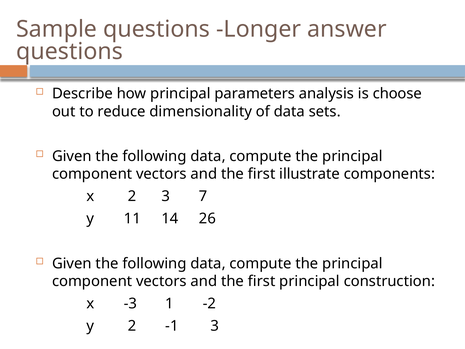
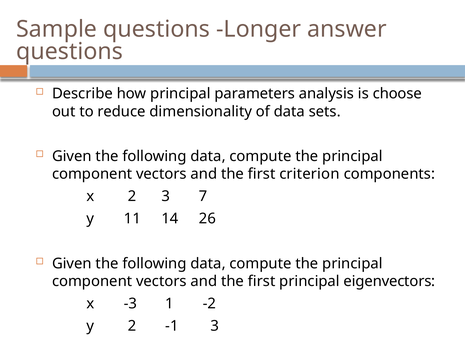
illustrate: illustrate -> criterion
construction: construction -> eigenvectors
